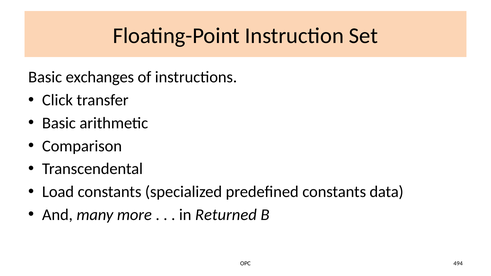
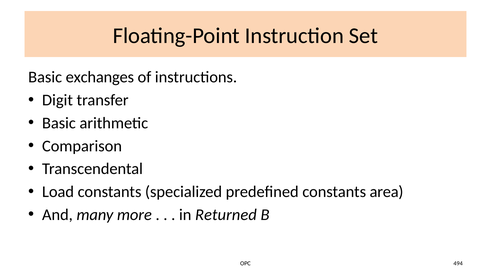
Click: Click -> Digit
data: data -> area
